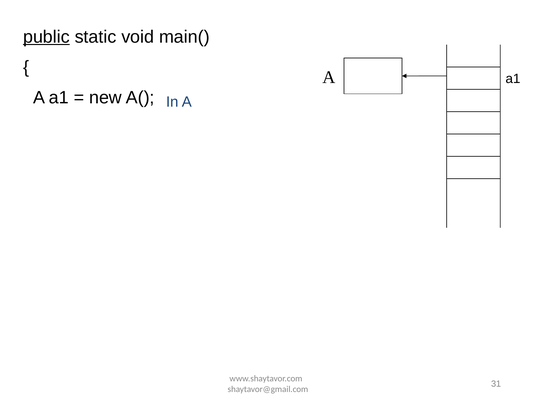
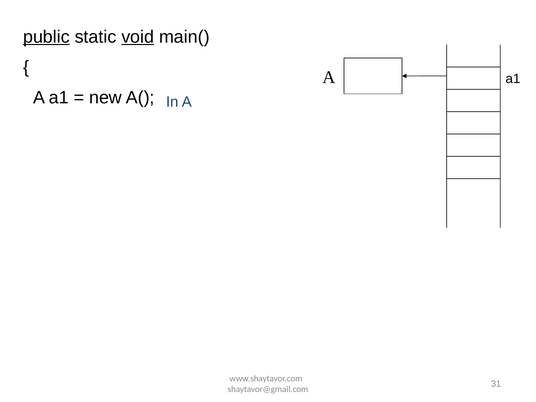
void underline: none -> present
